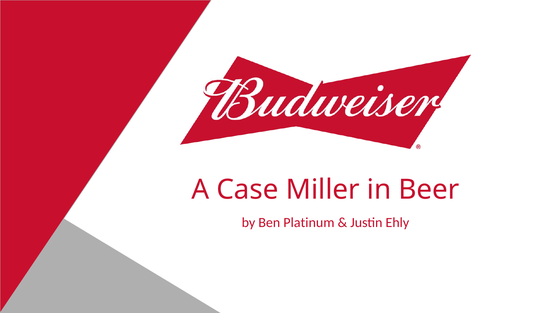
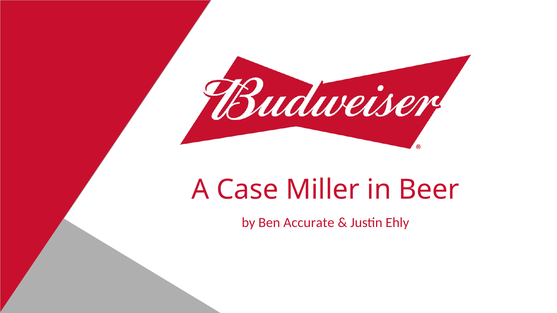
Platinum: Platinum -> Accurate
